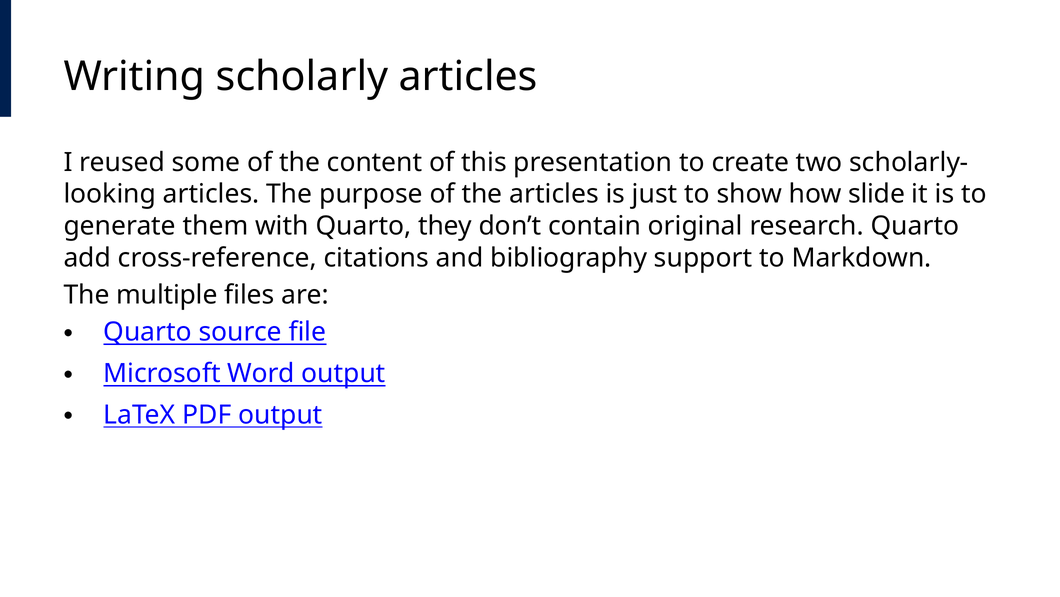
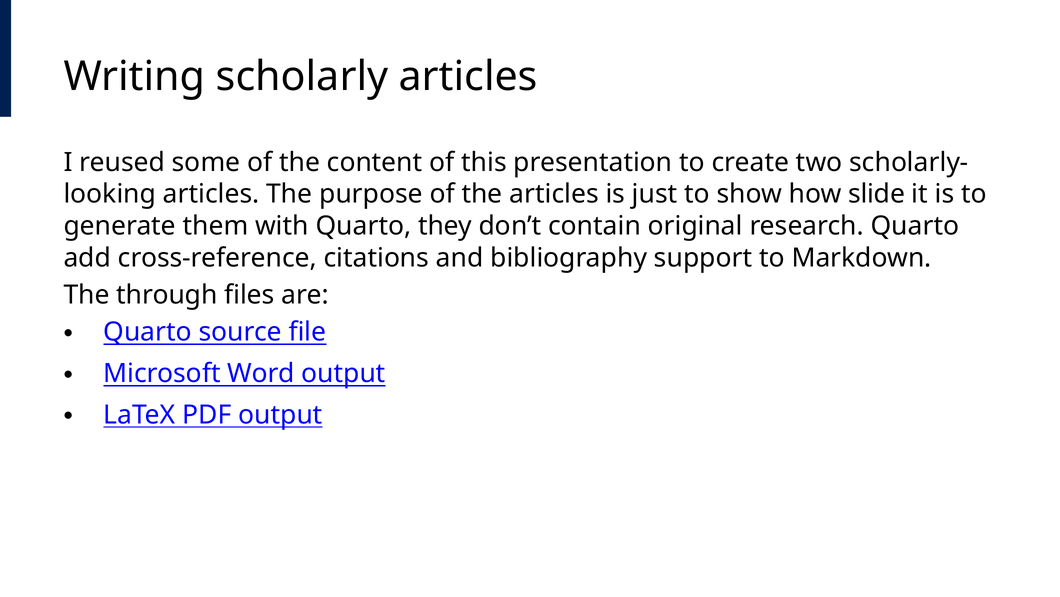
multiple: multiple -> through
